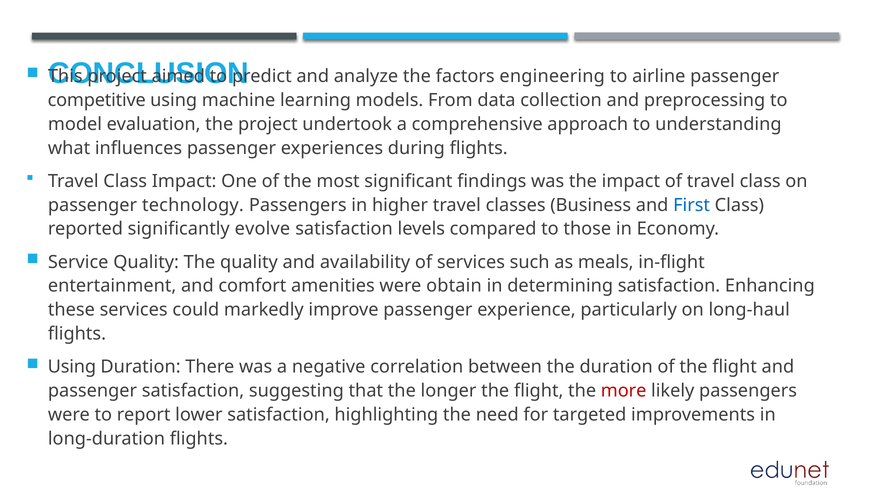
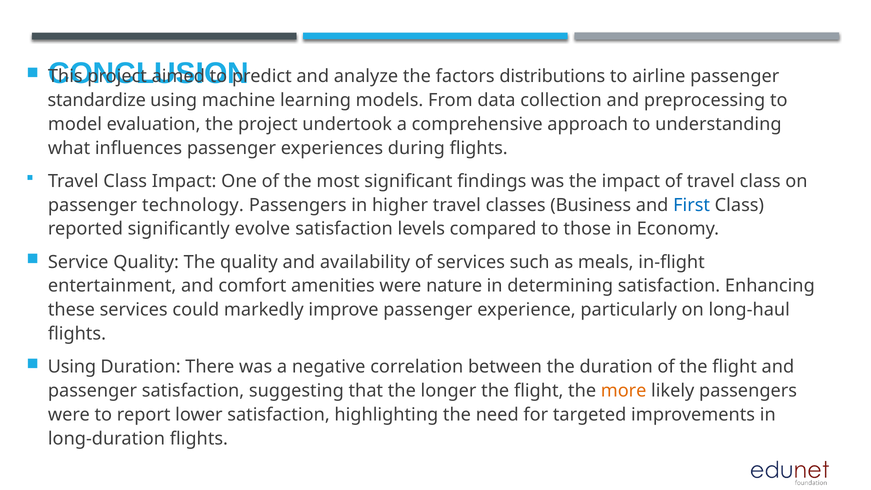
engineering: engineering -> distributions
competitive: competitive -> standardize
obtain: obtain -> nature
more colour: red -> orange
